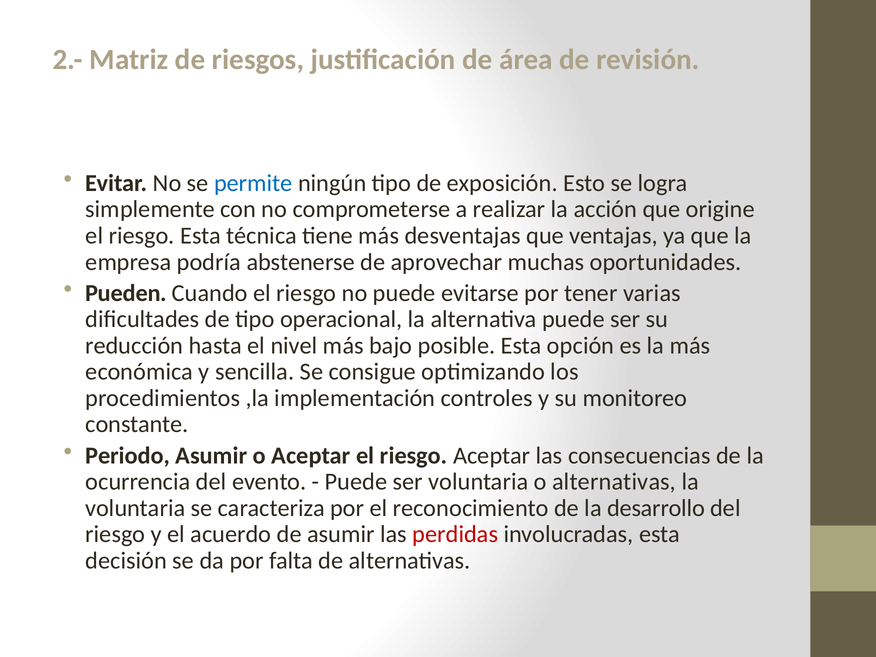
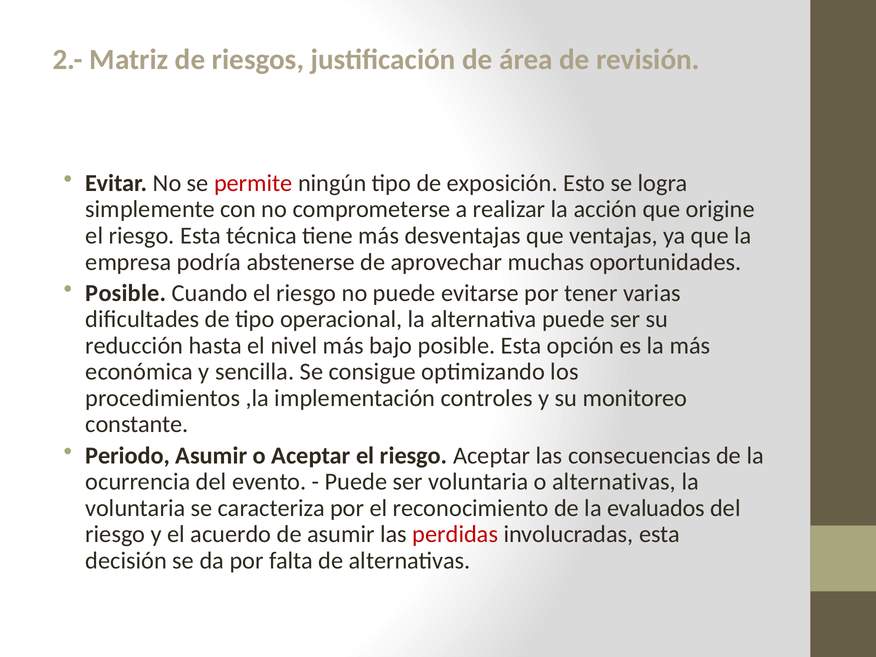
permite colour: blue -> red
Pueden at (126, 293): Pueden -> Posible
desarrollo: desarrollo -> evaluados
